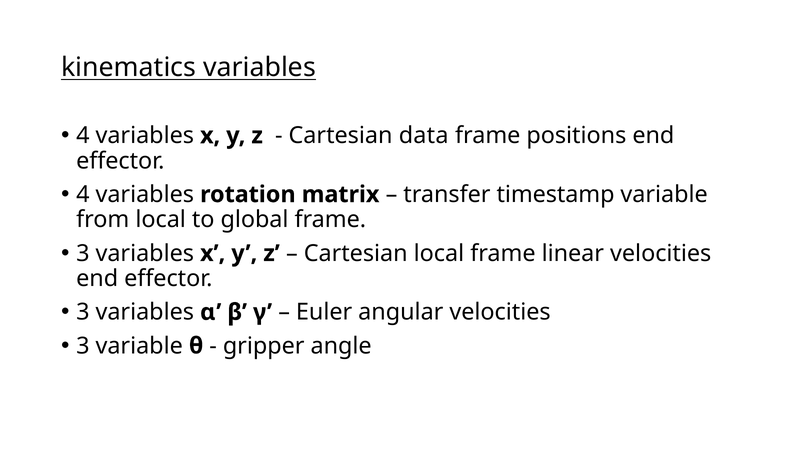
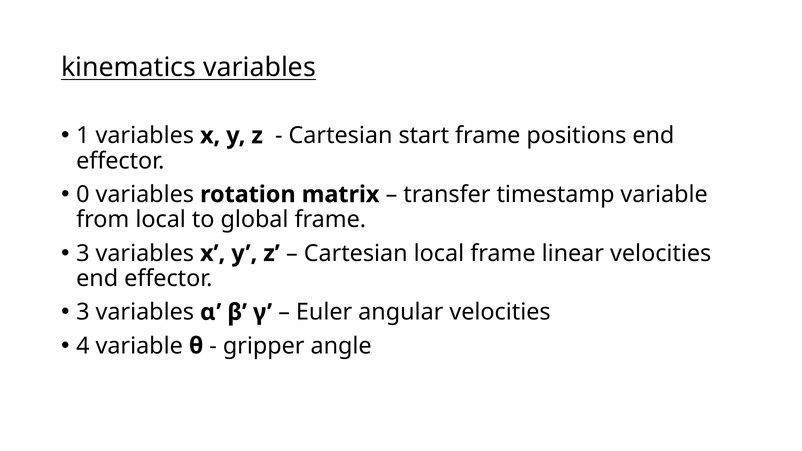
4 at (83, 136): 4 -> 1
data: data -> start
4 at (83, 194): 4 -> 0
3 at (83, 346): 3 -> 4
